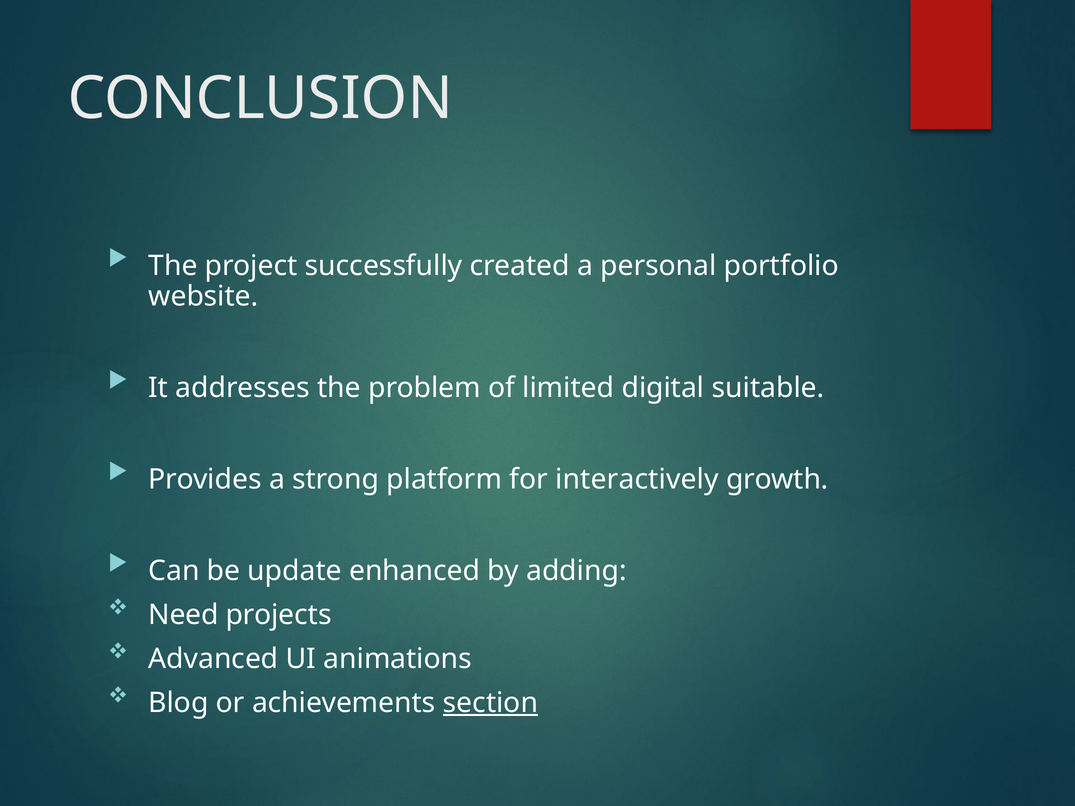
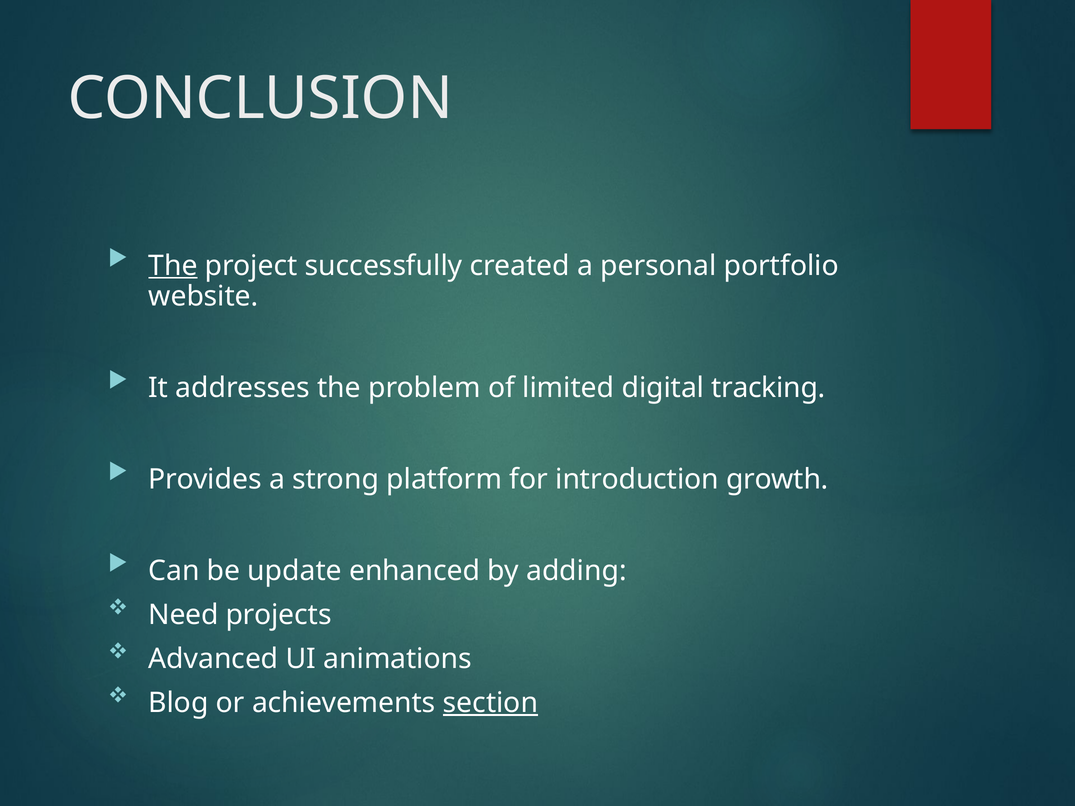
The at (173, 266) underline: none -> present
suitable: suitable -> tracking
interactively: interactively -> introduction
